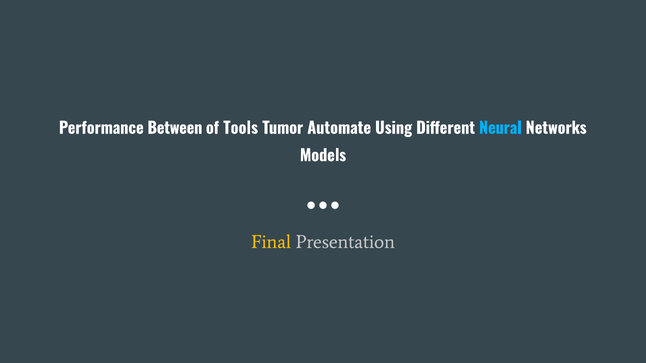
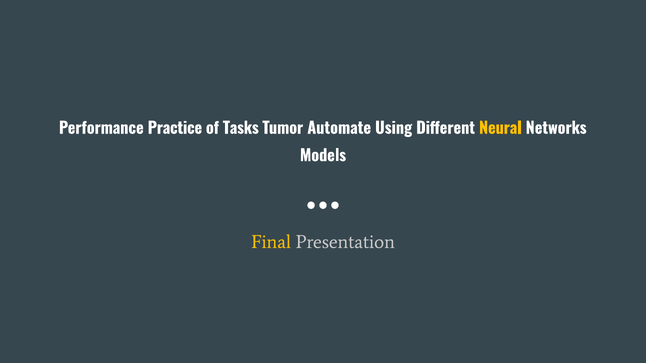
Between: Between -> Practice
Tools: Tools -> Tasks
Neural colour: light blue -> yellow
